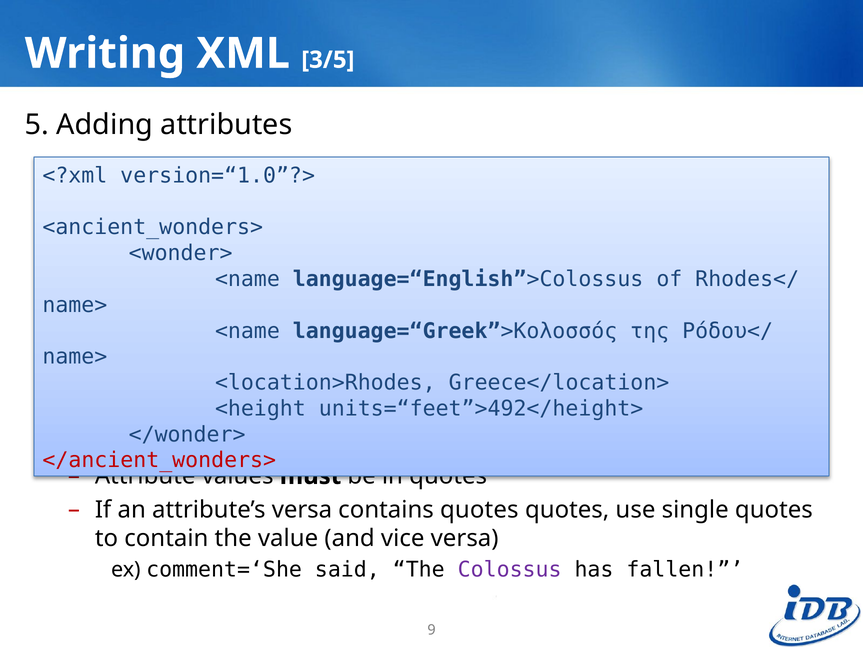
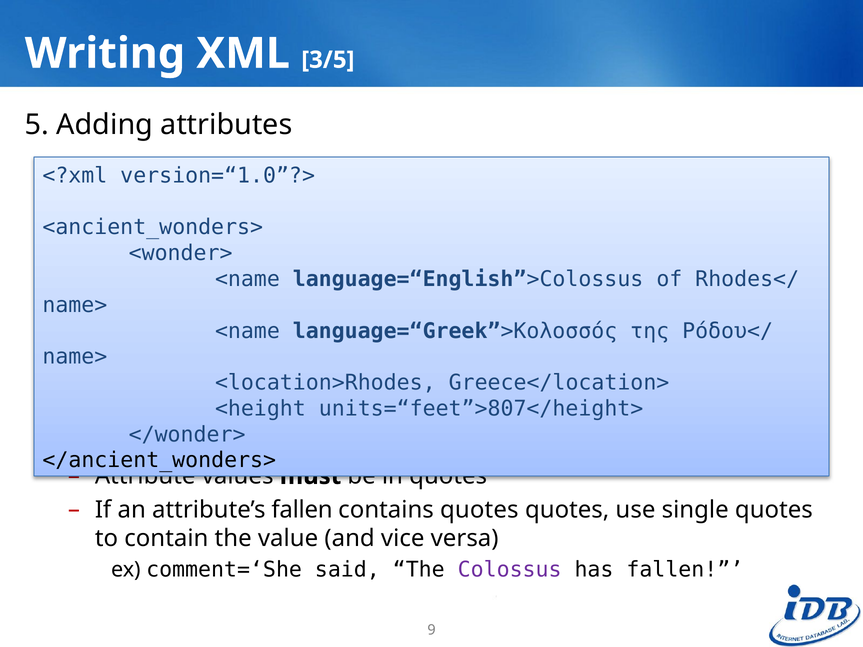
units=“feet”>492</height>: units=“feet”>492</height> -> units=“feet”>807</height>
</ancient_wonders> colour: red -> black
attribute’s versa: versa -> fallen
